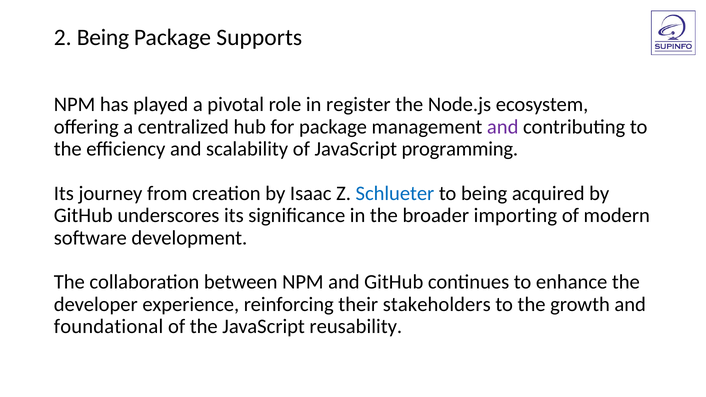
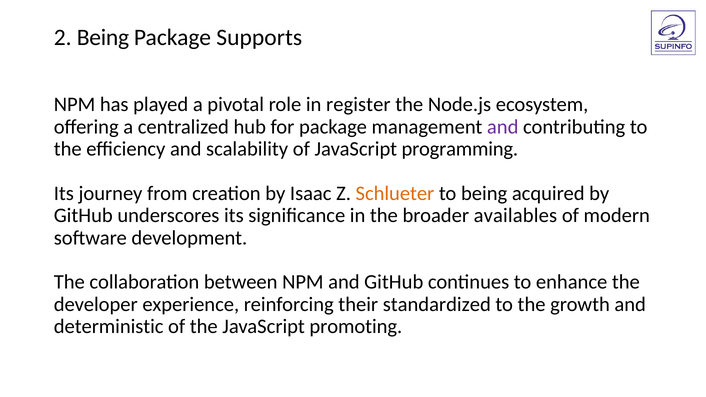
Schlueter colour: blue -> orange
importing: importing -> availables
stakeholders: stakeholders -> standardized
foundational: foundational -> deterministic
reusability: reusability -> promoting
